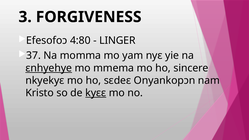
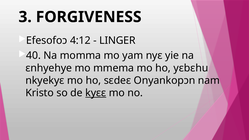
4:80: 4:80 -> 4:12
37: 37 -> 40
ɛnhyehye underline: present -> none
sincere: sincere -> yɛbɛhu
